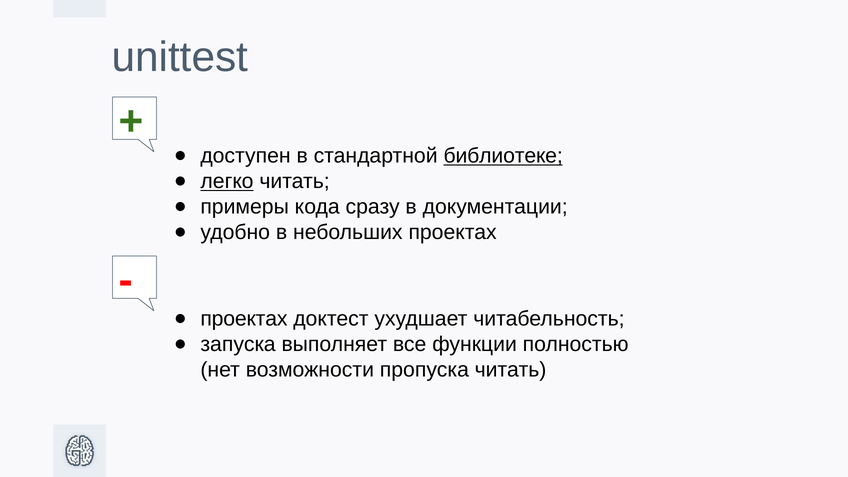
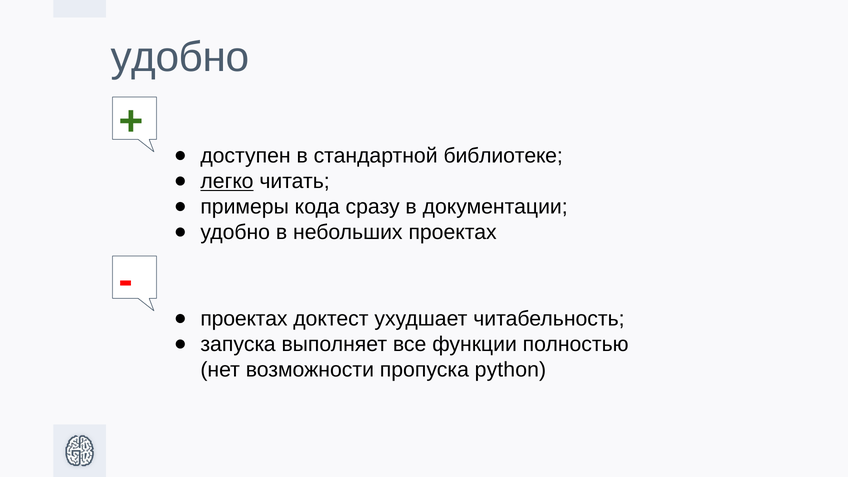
unittest at (180, 57): unittest -> удобно
библиотеке underline: present -> none
пропуска читать: читать -> python
